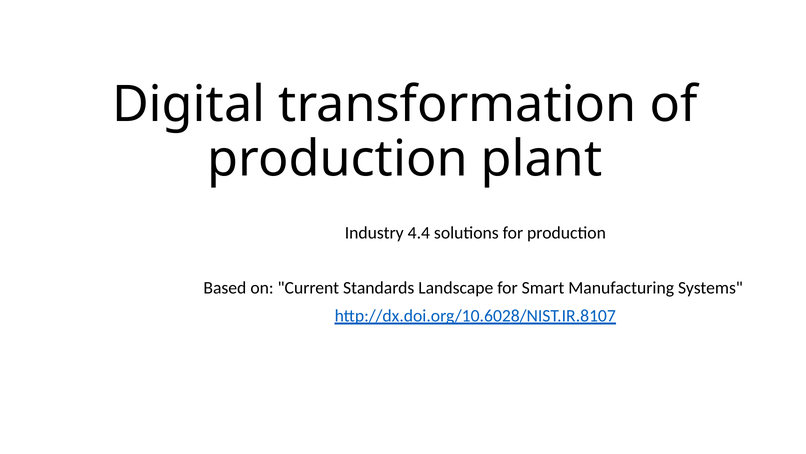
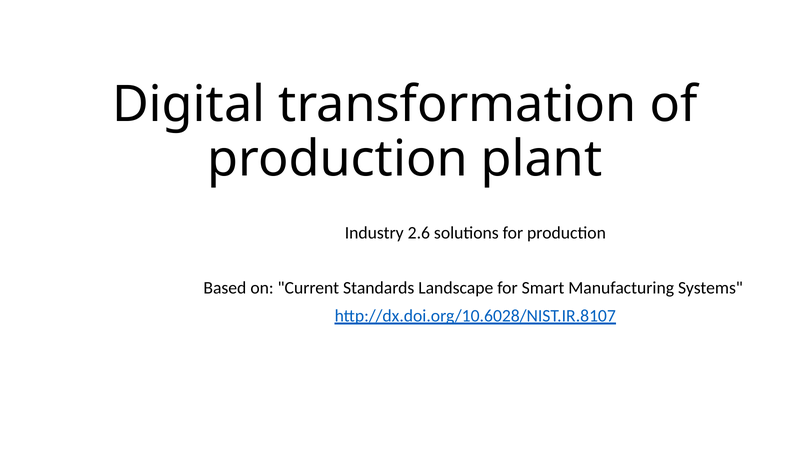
4.4: 4.4 -> 2.6
